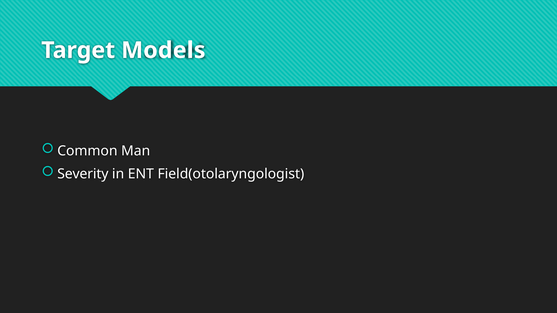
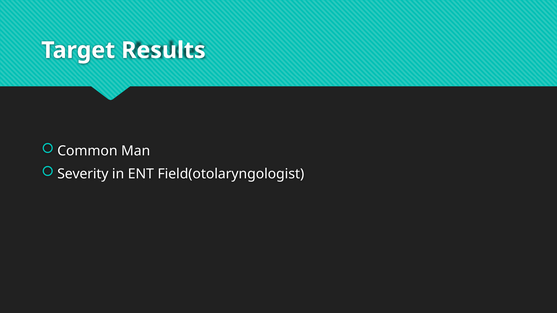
Models: Models -> Results
